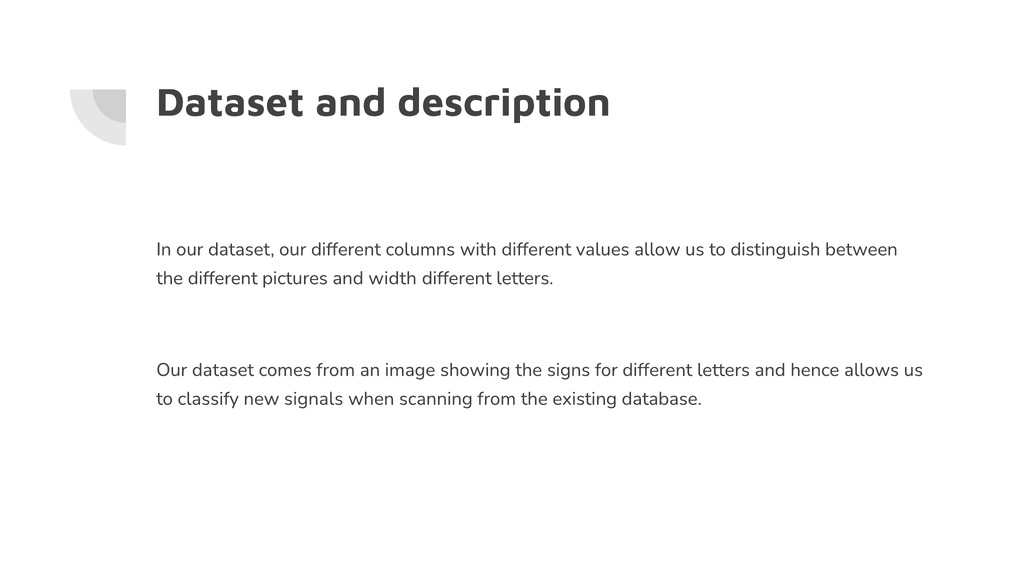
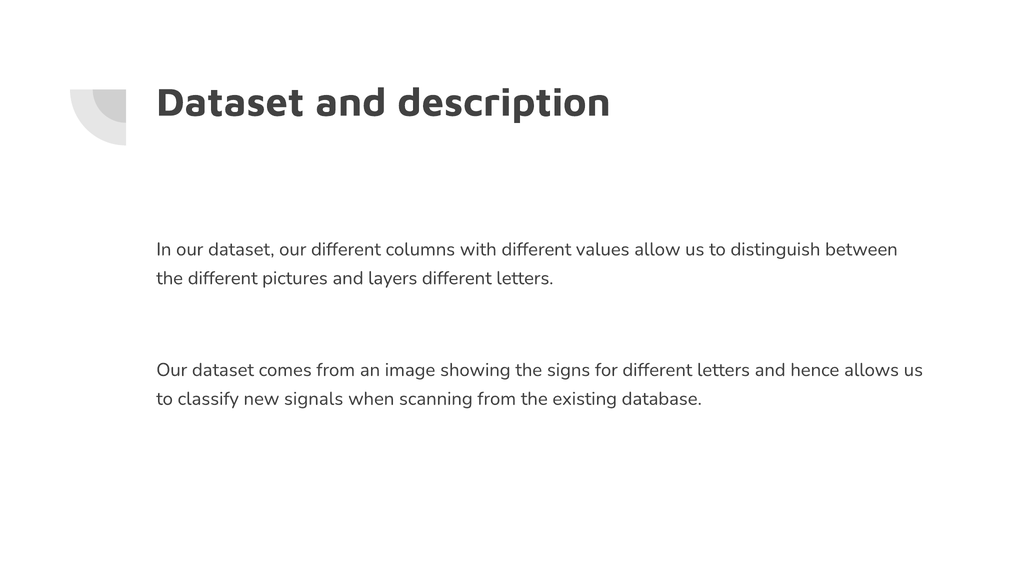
width: width -> layers
